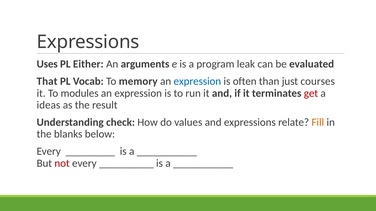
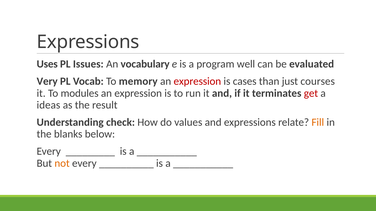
Either: Either -> Issues
arguments: arguments -> vocabulary
leak: leak -> well
That: That -> Very
expression at (197, 82) colour: blue -> red
often: often -> cases
not colour: red -> orange
